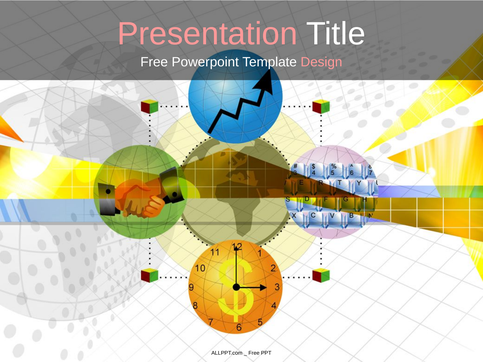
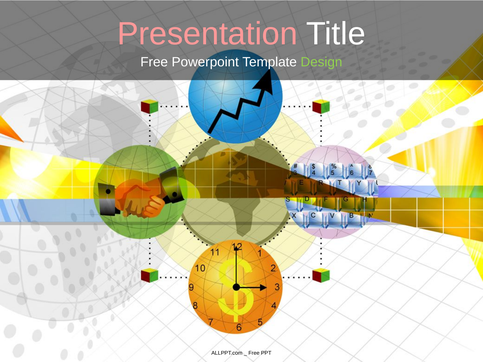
Design colour: pink -> light green
